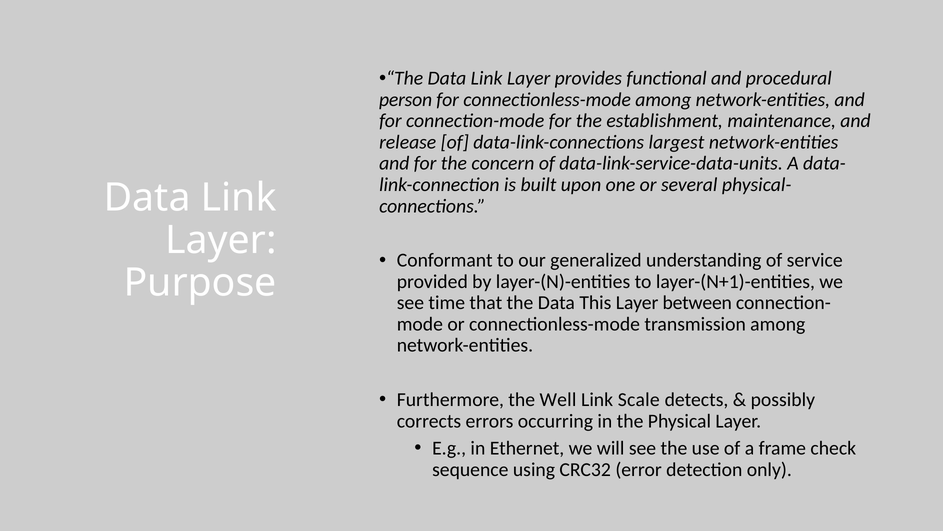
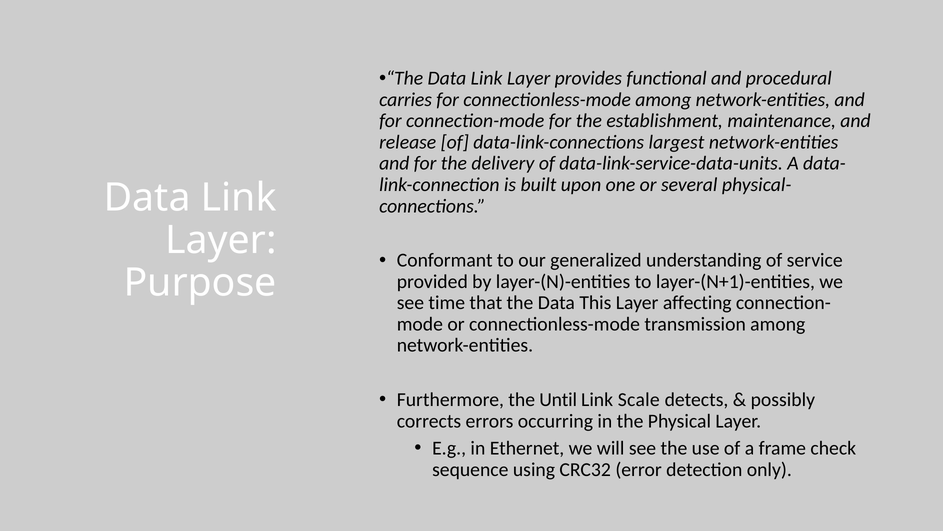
person: person -> carries
concern: concern -> delivery
between: between -> affecting
Well: Well -> Until
